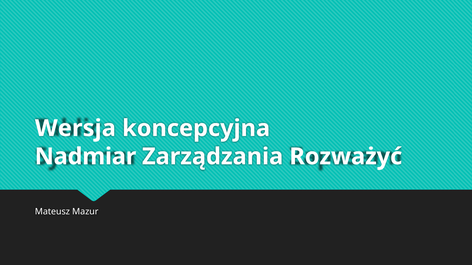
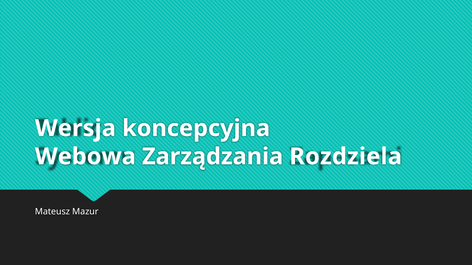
Nadmiar: Nadmiar -> Webowa
Rozważyć: Rozważyć -> Rozdziela
